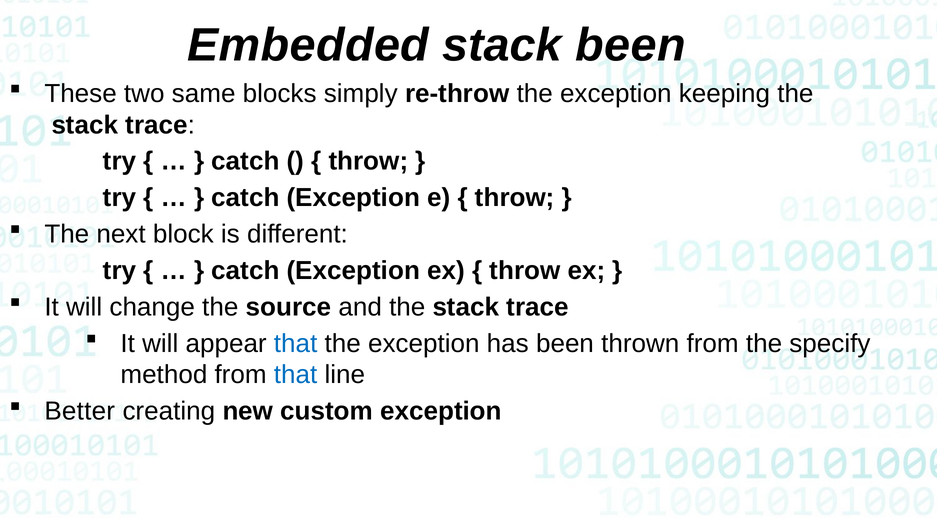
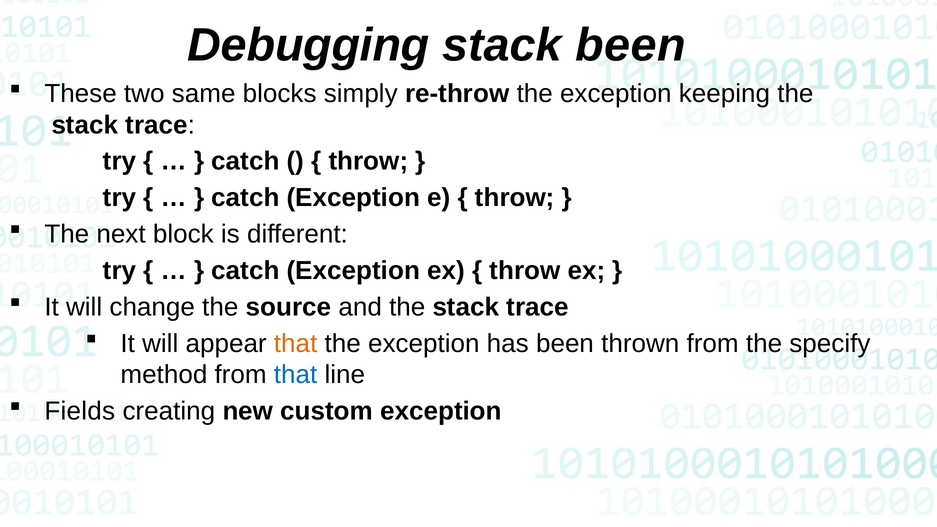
Embedded: Embedded -> Debugging
that at (296, 344) colour: blue -> orange
Better: Better -> Fields
